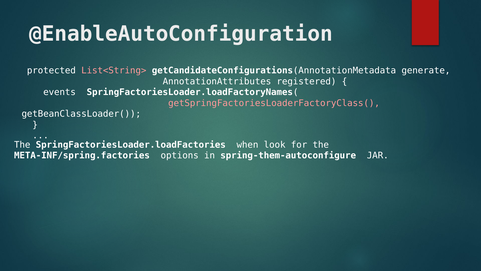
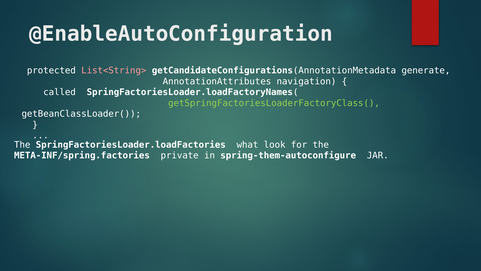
registered: registered -> navigation
events: events -> called
getSpringFactoriesLoaderFactoryClass( colour: pink -> light green
when: when -> what
options: options -> private
